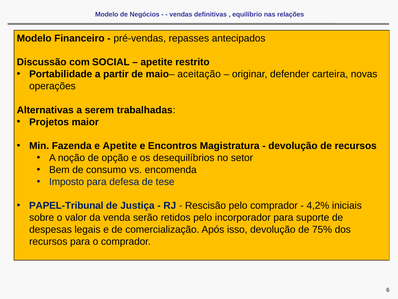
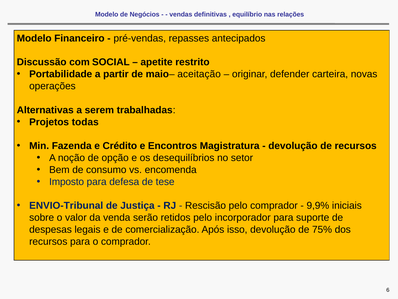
maior: maior -> todas
e Apetite: Apetite -> Crédito
PAPEL-Tribunal: PAPEL-Tribunal -> ENVIO-Tribunal
4,2%: 4,2% -> 9,9%
